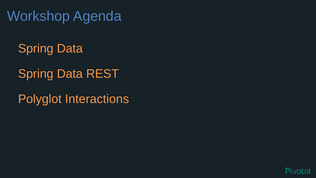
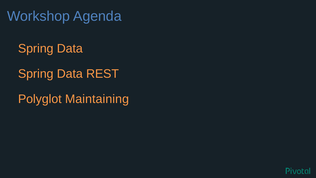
Interactions: Interactions -> Maintaining
